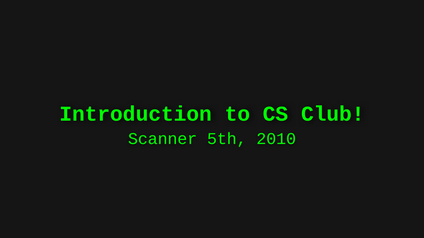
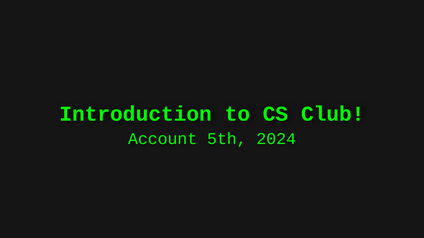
Scanner: Scanner -> Account
2010: 2010 -> 2024
